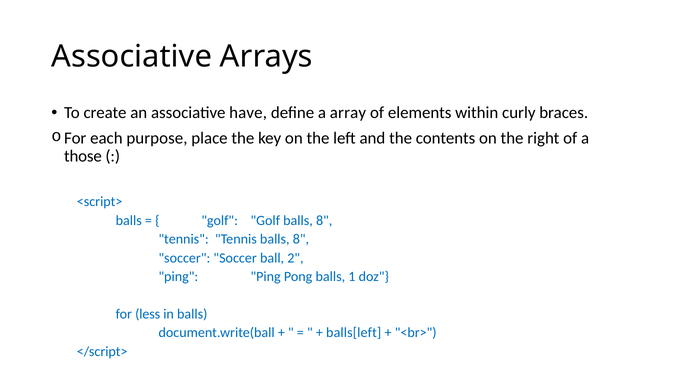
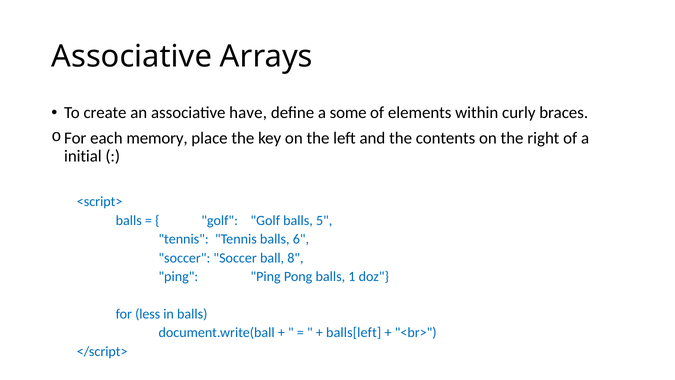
array: array -> some
purpose: purpose -> memory
those: those -> initial
Golf balls 8: 8 -> 5
Tennis balls 8: 8 -> 6
2: 2 -> 8
